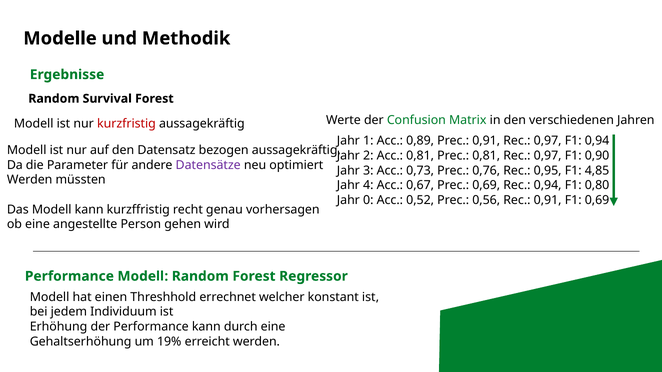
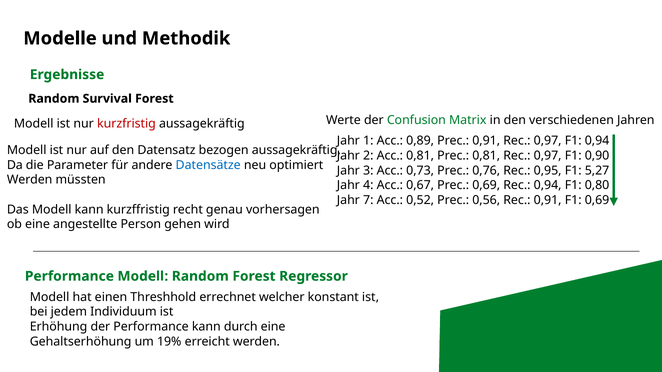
Datensätze colour: purple -> blue
4,85: 4,85 -> 5,27
0: 0 -> 7
